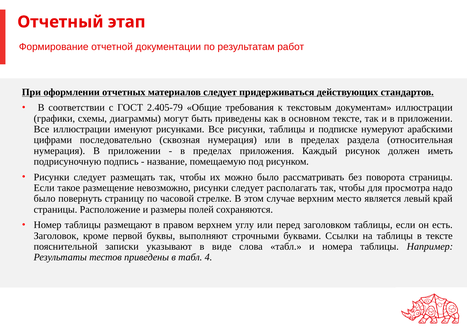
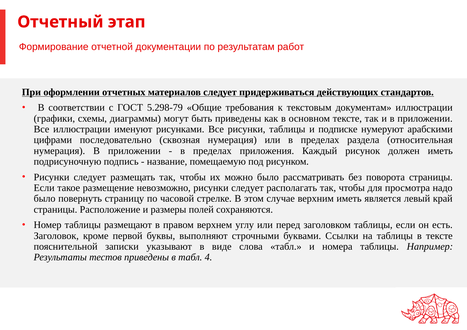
2.405-79: 2.405-79 -> 5.298-79
верхним место: место -> иметь
